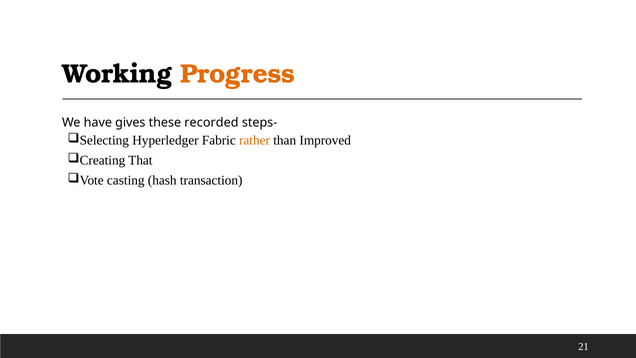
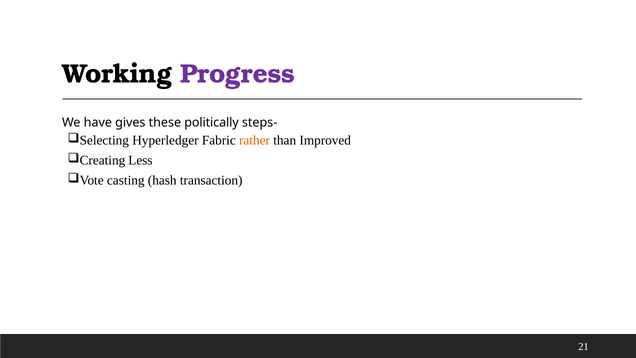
Progress colour: orange -> purple
recorded: recorded -> politically
That: That -> Less
